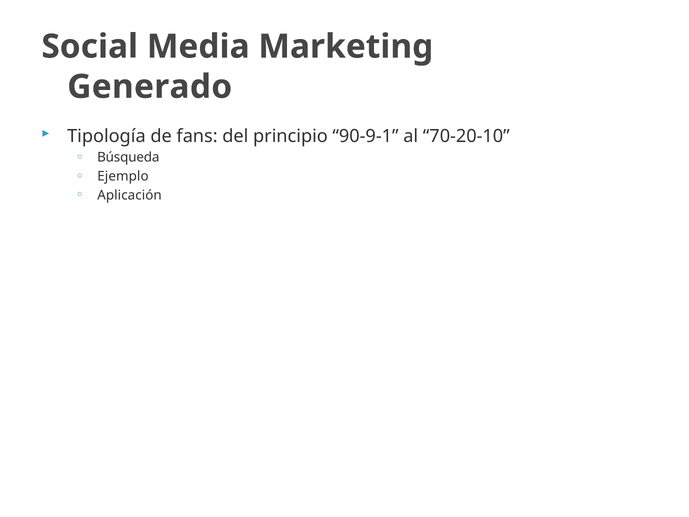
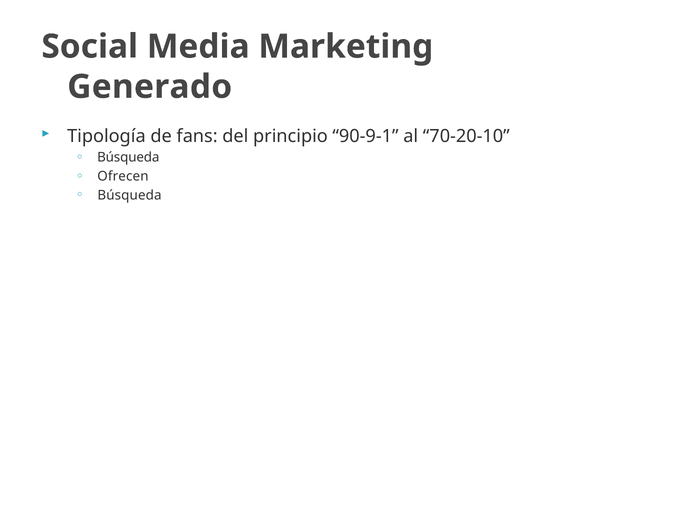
Ejemplo: Ejemplo -> Ofrecen
Aplicación at (130, 195): Aplicación -> Búsqueda
